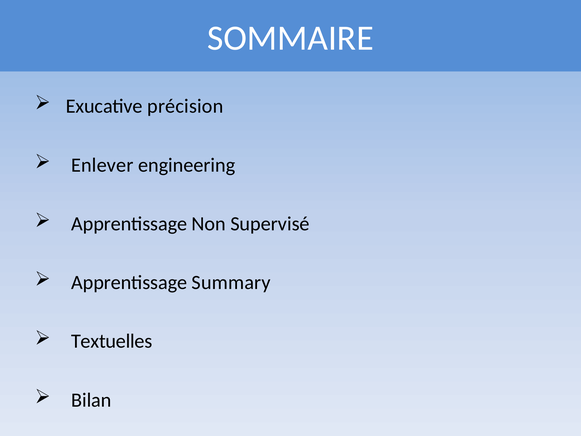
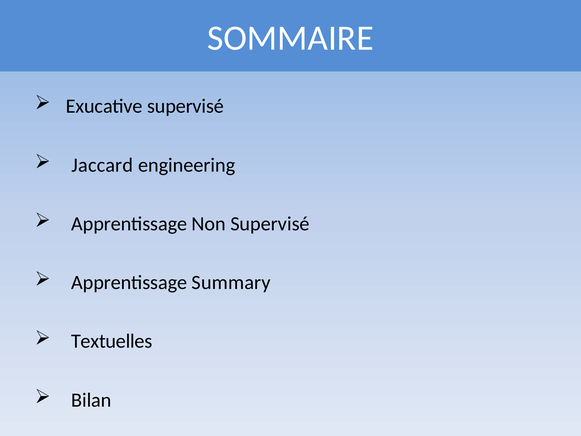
Exucative précision: précision -> supervisé
Enlever: Enlever -> Jaccard
